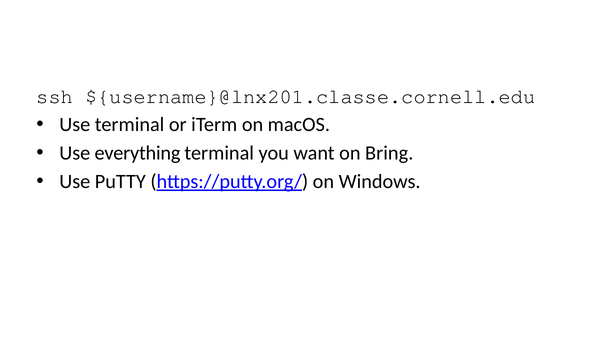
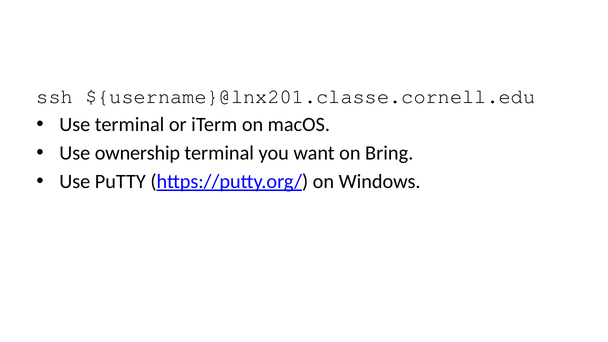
everything: everything -> ownership
